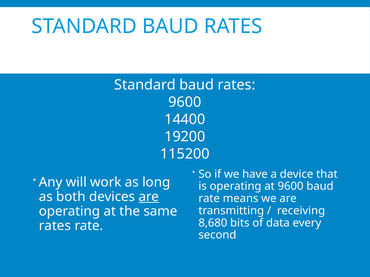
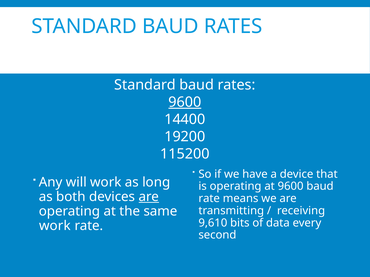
9600 at (185, 102) underline: none -> present
8,680: 8,680 -> 9,610
rates at (55, 226): rates -> work
